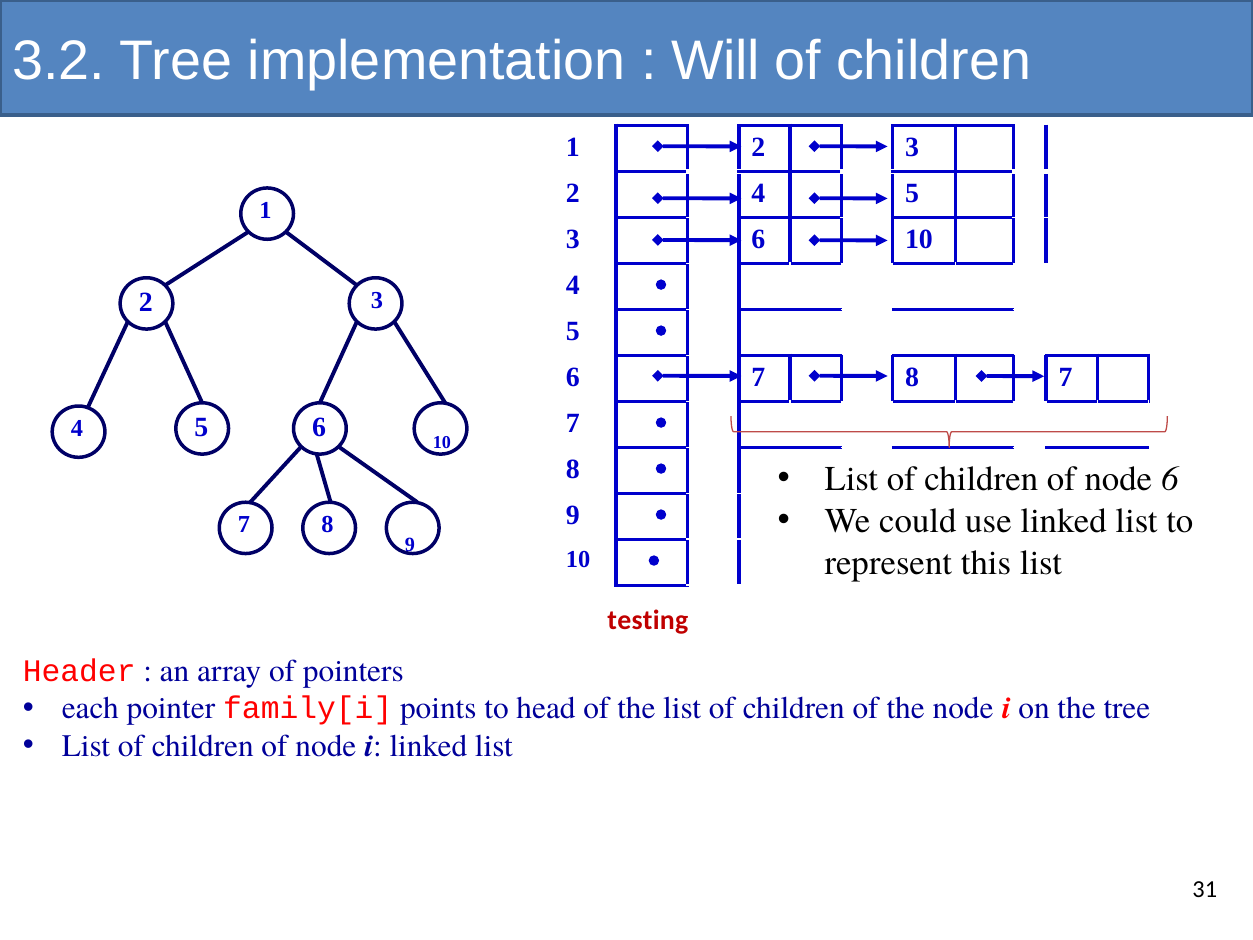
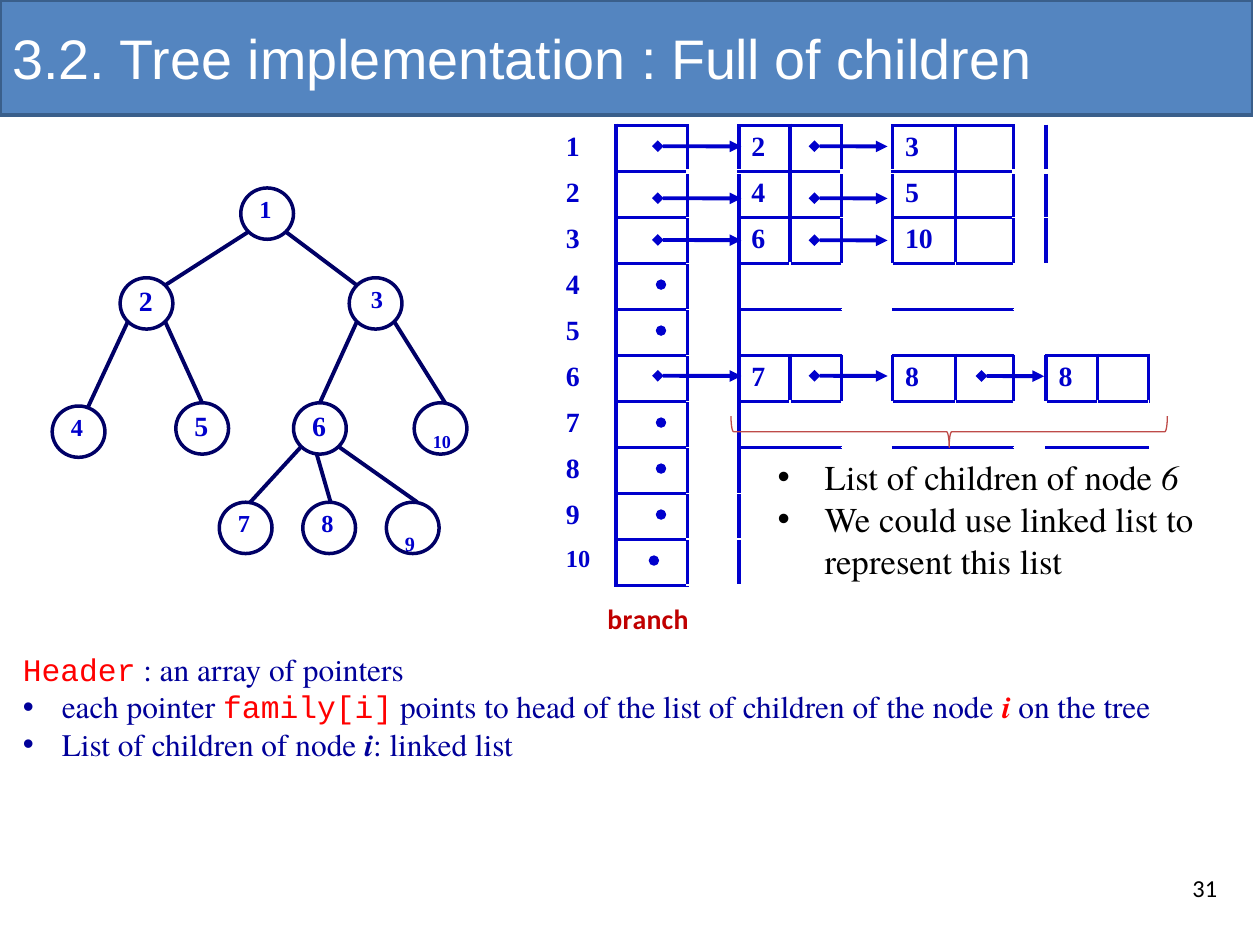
Will: Will -> Full
8 7: 7 -> 8
testing: testing -> branch
